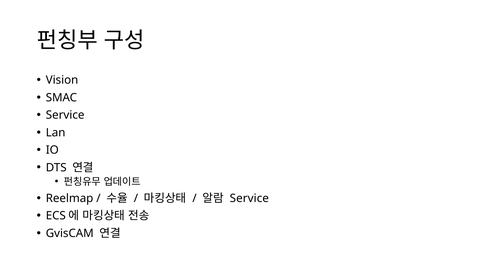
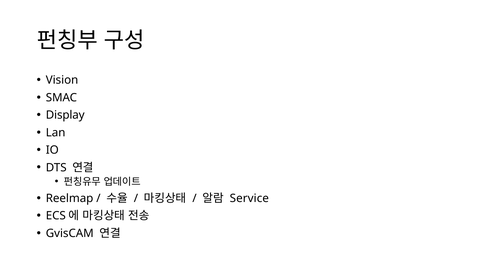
Service at (65, 115): Service -> Display
